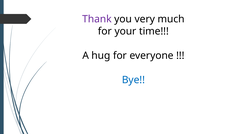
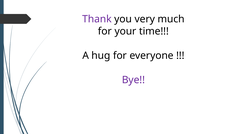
Bye colour: blue -> purple
